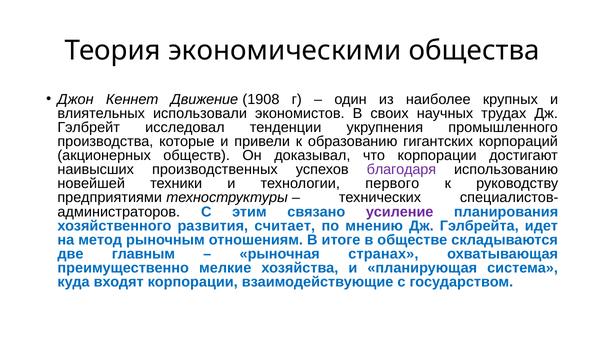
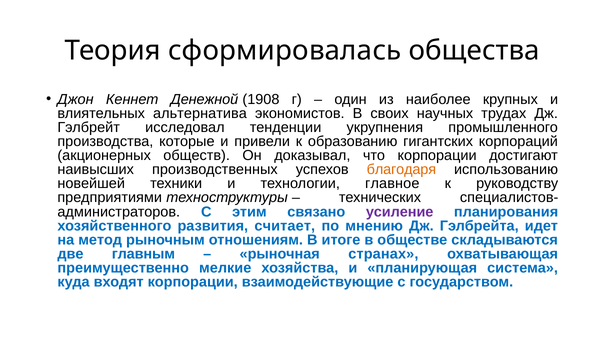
экономическими: экономическими -> сформировалась
Движение: Движение -> Денежной
использовали: использовали -> альтернатива
благодаря colour: purple -> orange
первого: первого -> главное
